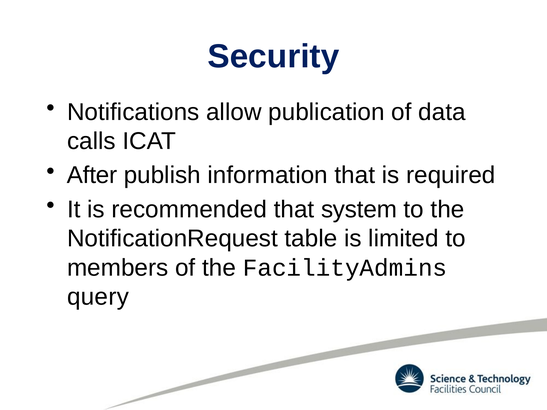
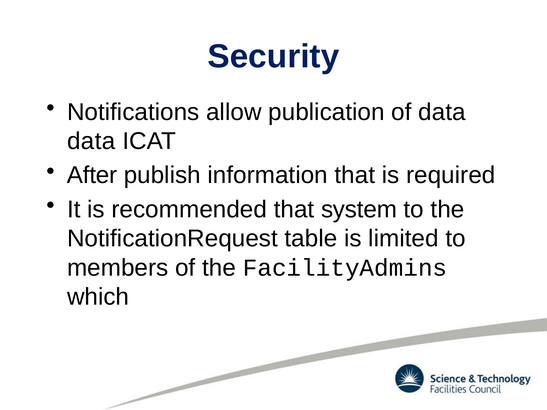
calls at (91, 141): calls -> data
query: query -> which
